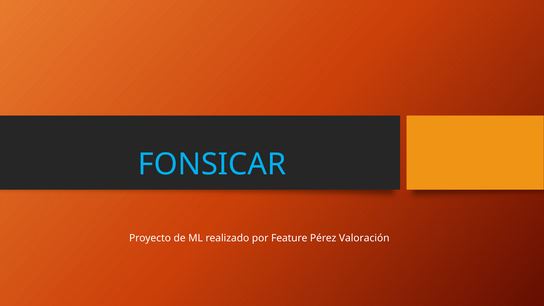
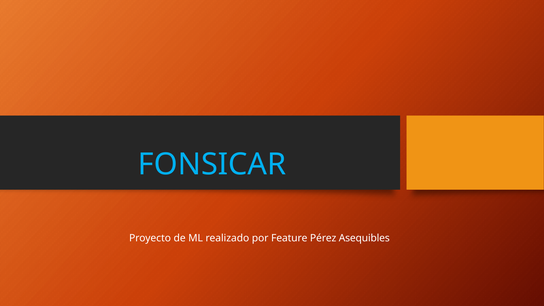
Valoración: Valoración -> Asequibles
